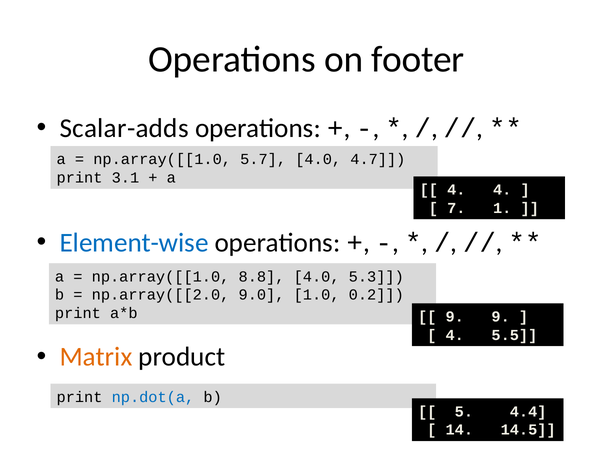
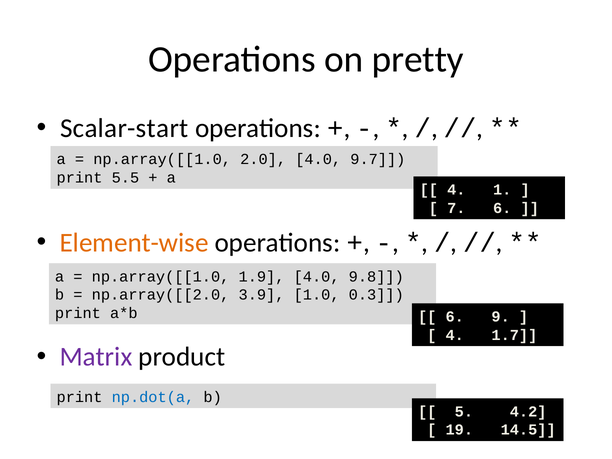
footer: footer -> pretty
Scalar-adds: Scalar-adds -> Scalar-start
5.7: 5.7 -> 2.0
4.7: 4.7 -> 9.7
3.1: 3.1 -> 5.5
4 4: 4 -> 1
7 1: 1 -> 6
Element-wise colour: blue -> orange
8.8: 8.8 -> 1.9
5.3: 5.3 -> 9.8
9.0: 9.0 -> 3.9
0.2: 0.2 -> 0.3
9 at (455, 317): 9 -> 6
5.5: 5.5 -> 1.7
Matrix colour: orange -> purple
4.4: 4.4 -> 4.2
14: 14 -> 19
